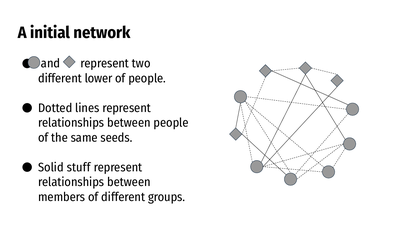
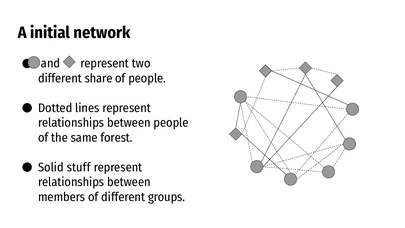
lower: lower -> share
seeds: seeds -> forest
